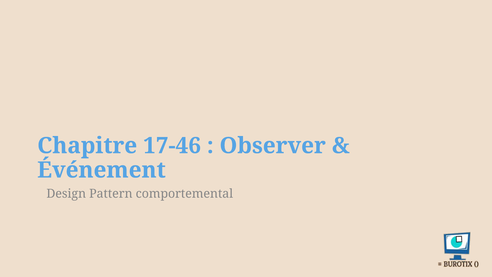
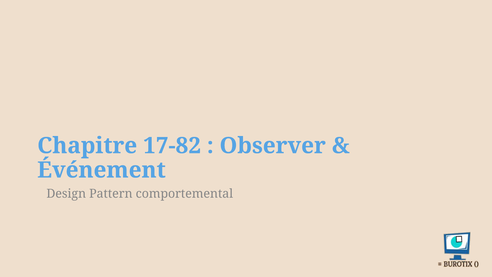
17-46: 17-46 -> 17-82
